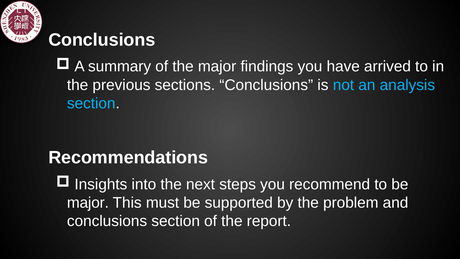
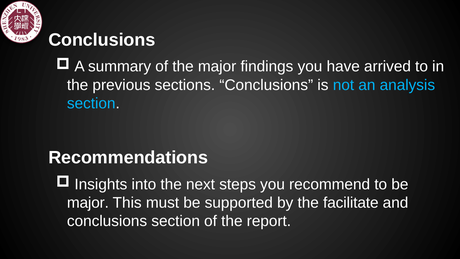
problem: problem -> facilitate
